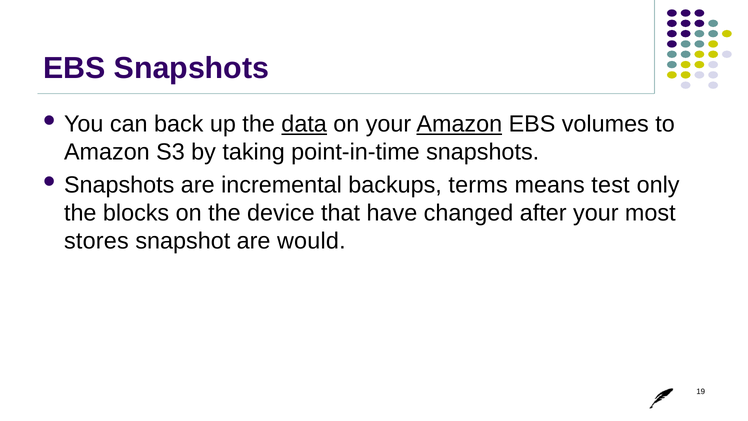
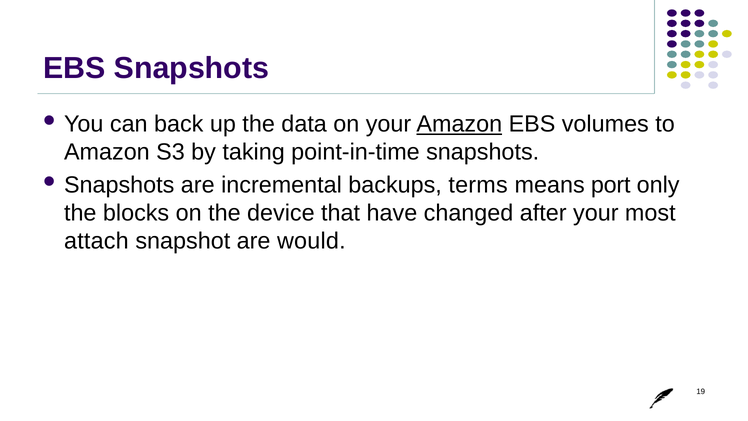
data underline: present -> none
test: test -> port
stores: stores -> attach
